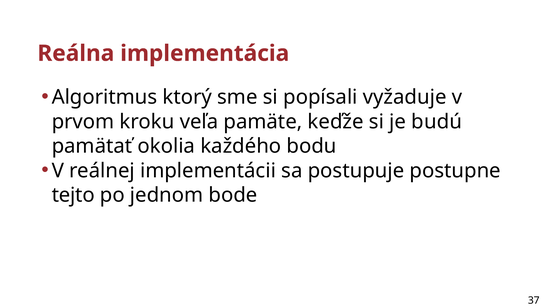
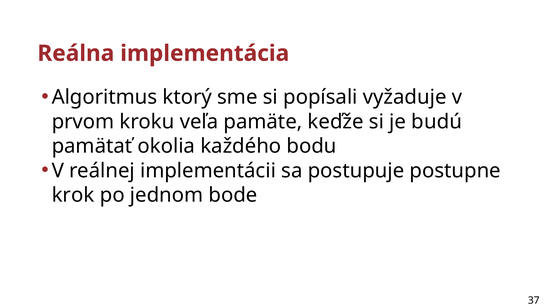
tejto: tejto -> krok
